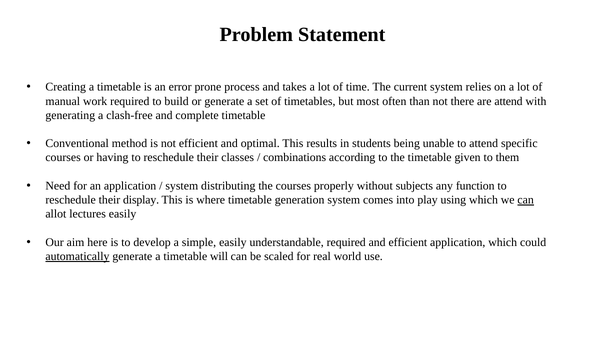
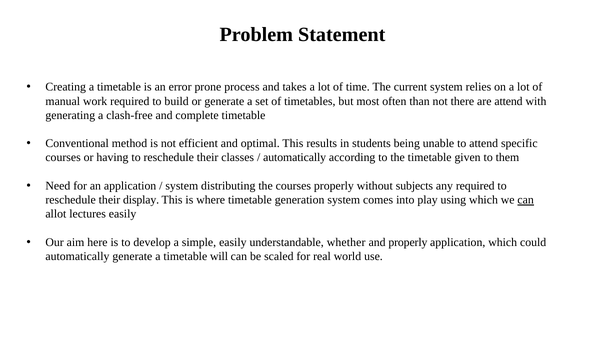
combinations at (295, 158): combinations -> automatically
any function: function -> required
understandable required: required -> whether
and efficient: efficient -> properly
automatically at (77, 257) underline: present -> none
